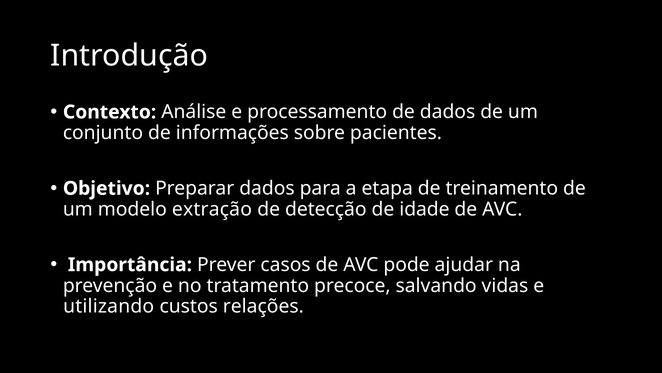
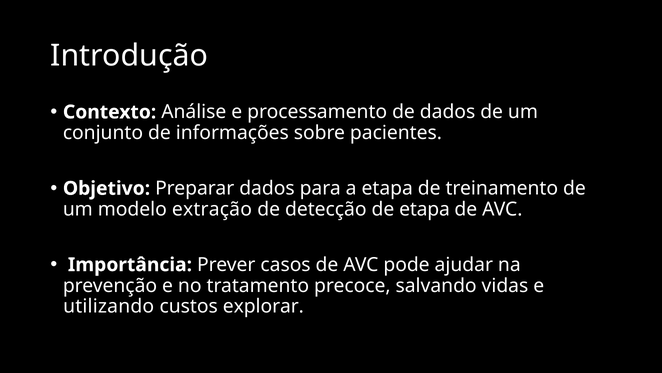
de idade: idade -> etapa
relações: relações -> explorar
